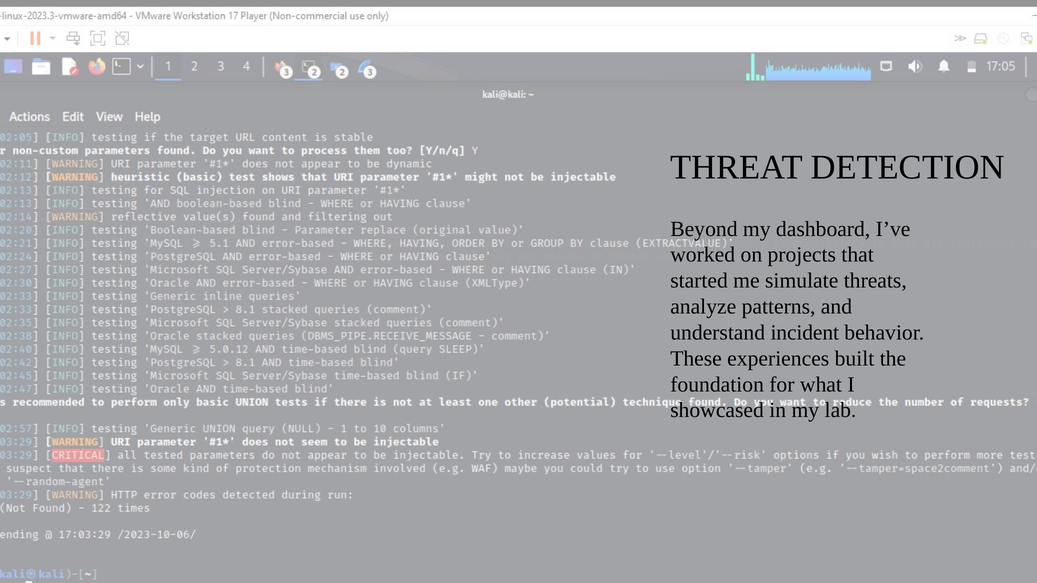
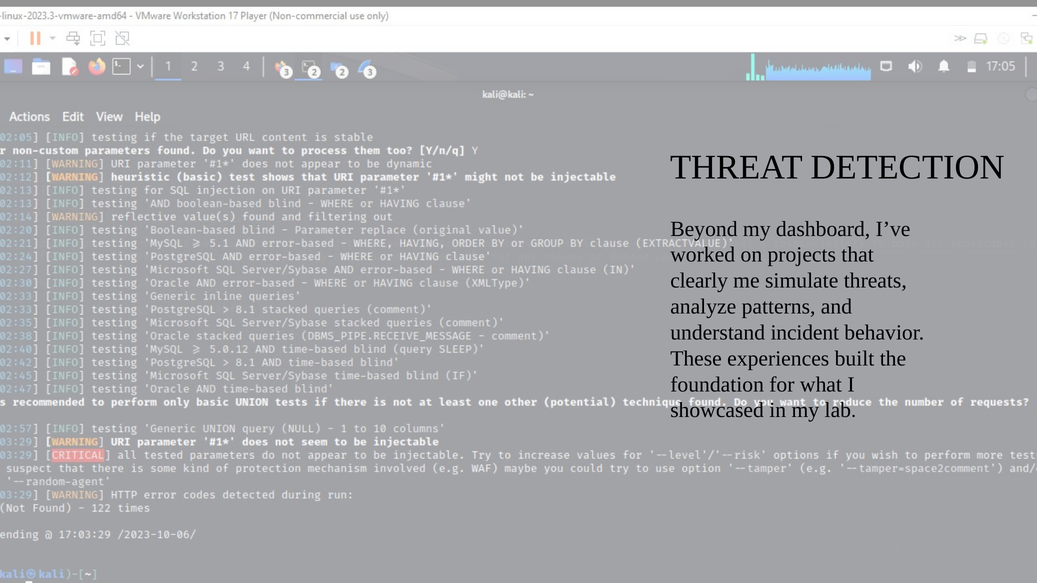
started: started -> clearly
